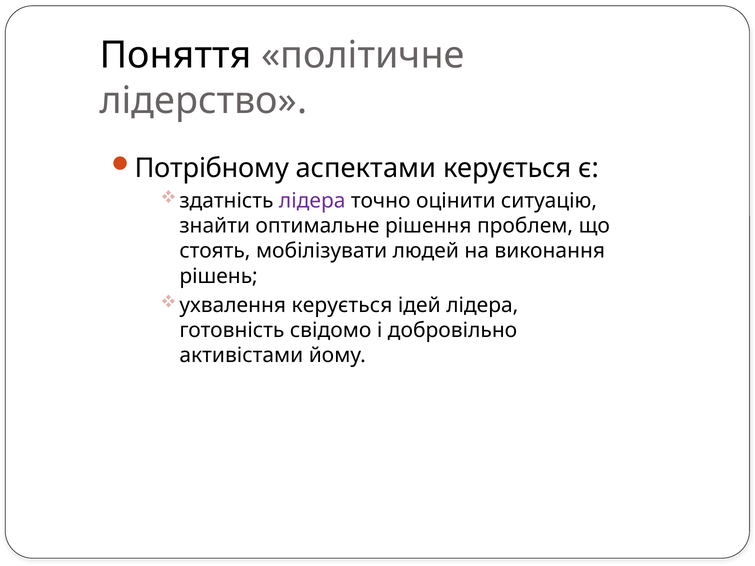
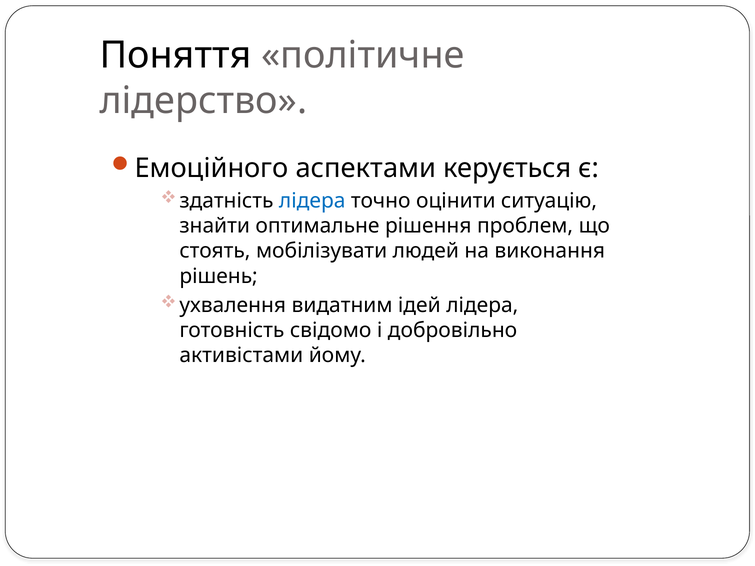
Потрібному: Потрібному -> Емоційного
лідера at (312, 201) colour: purple -> blue
ухвалення керується: керується -> видатним
